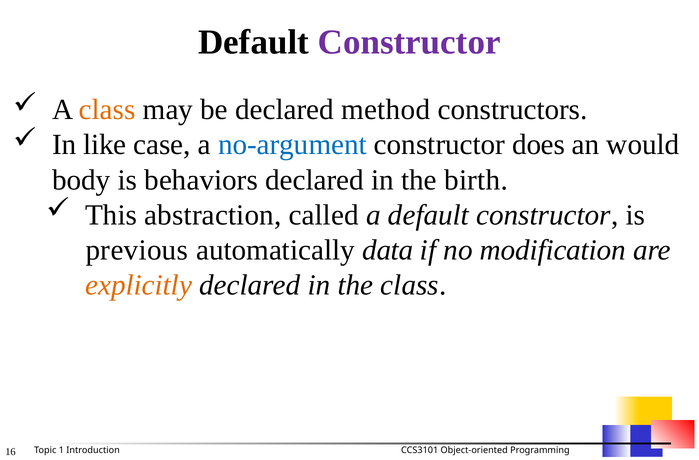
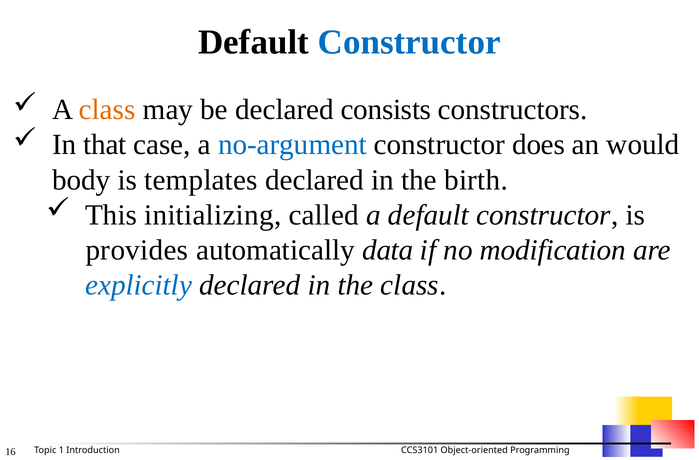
Constructor at (409, 42) colour: purple -> blue
method: method -> consists
like: like -> that
behaviors: behaviors -> templates
abstraction: abstraction -> initializing
previous: previous -> provides
explicitly colour: orange -> blue
